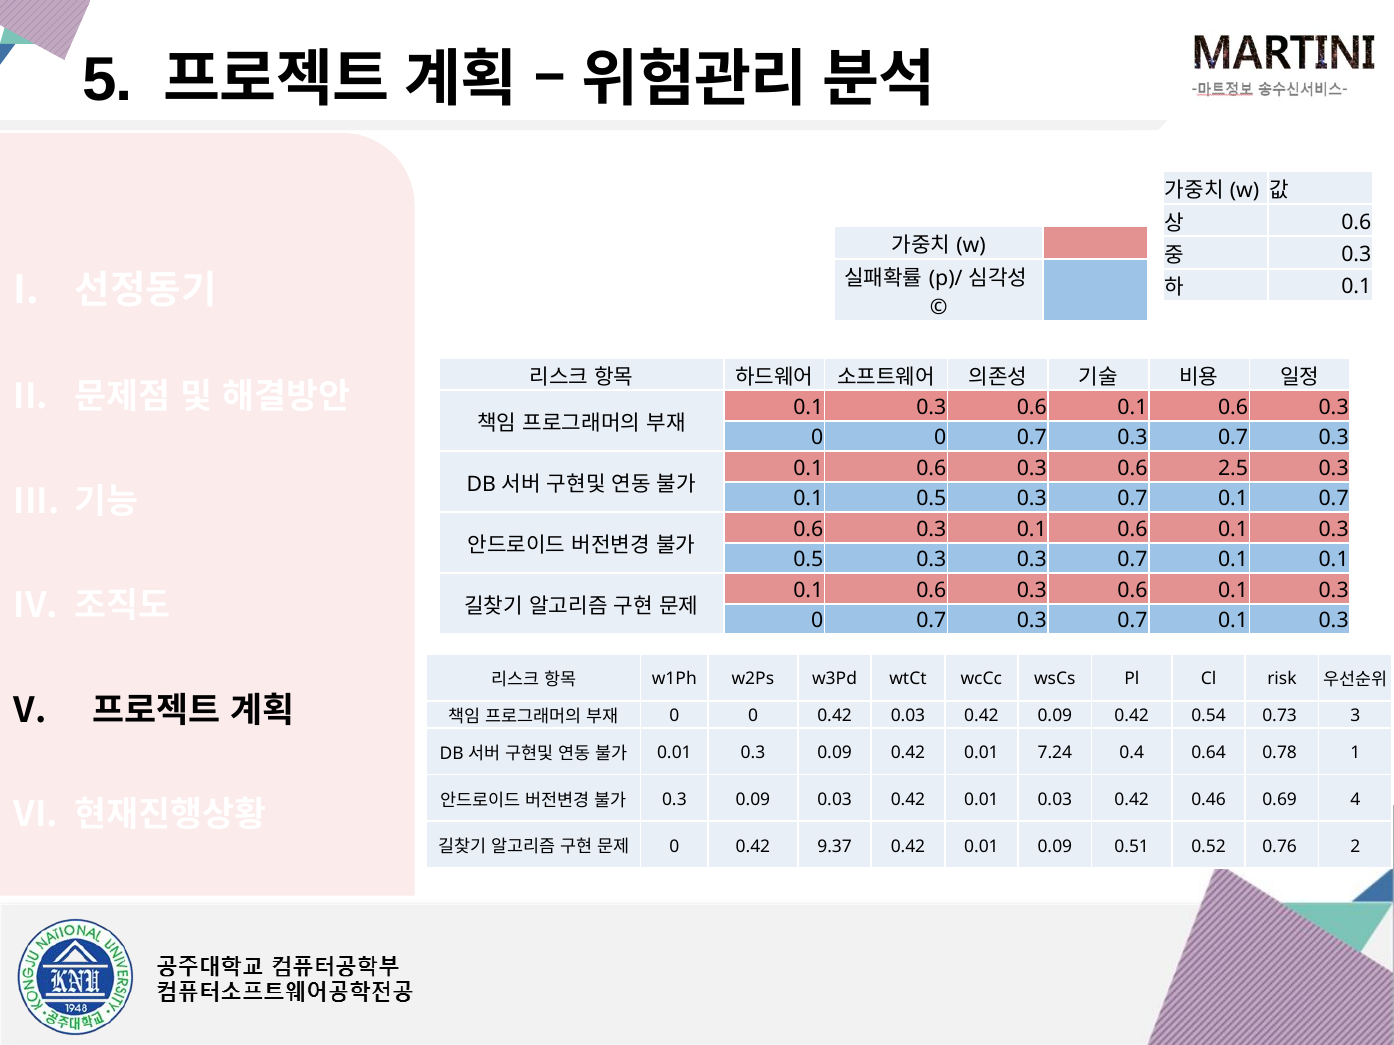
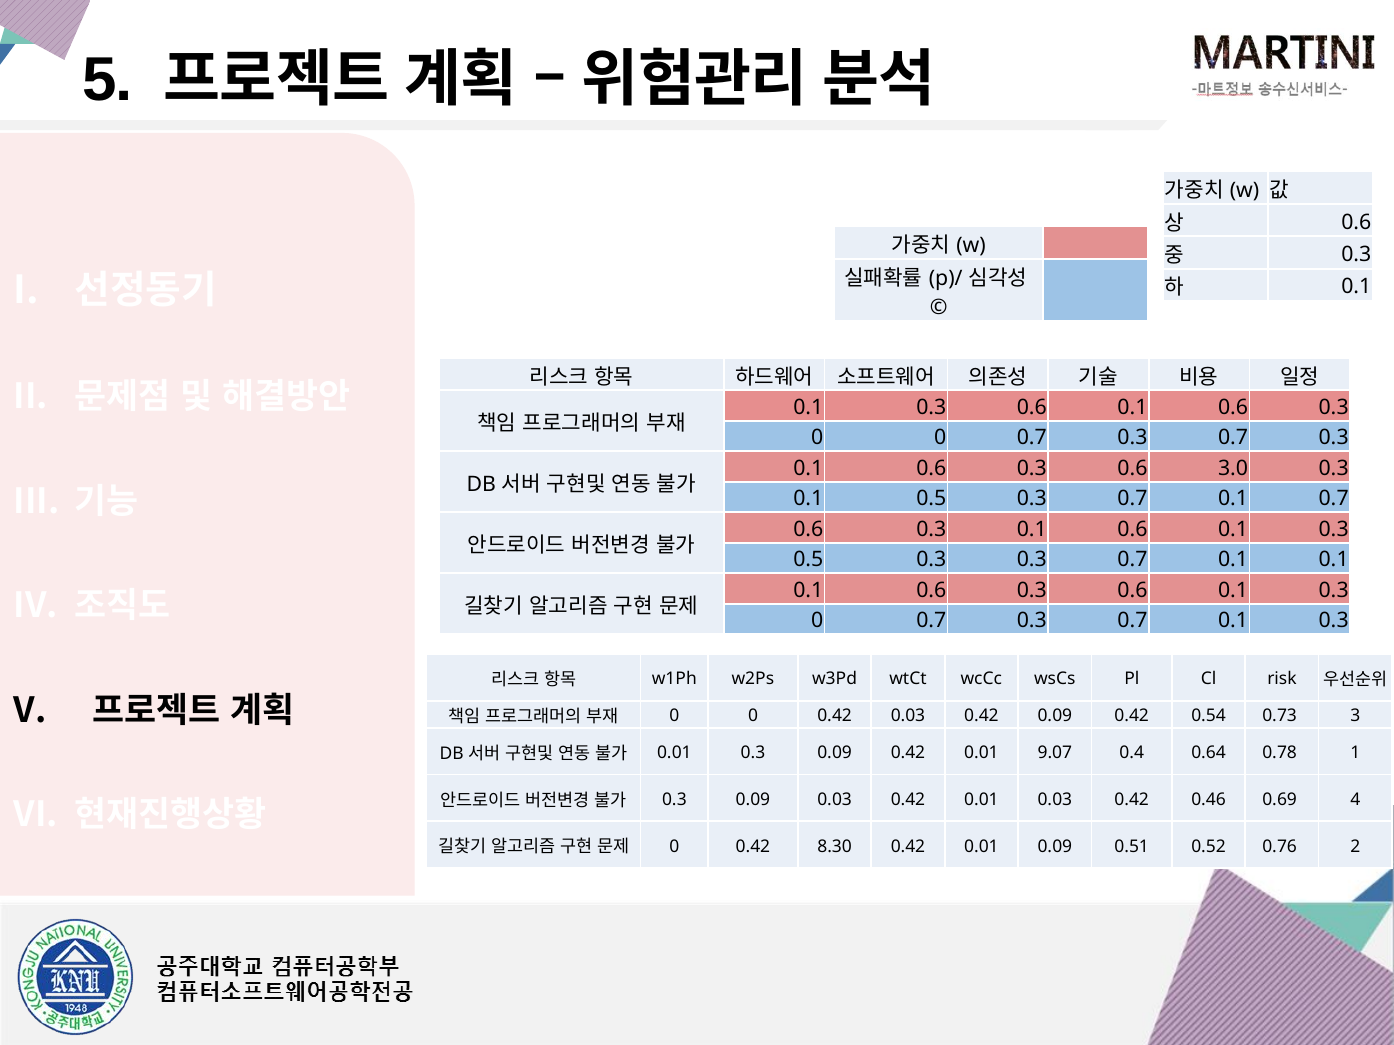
2.5: 2.5 -> 3.0
7.24: 7.24 -> 9.07
9.37: 9.37 -> 8.30
